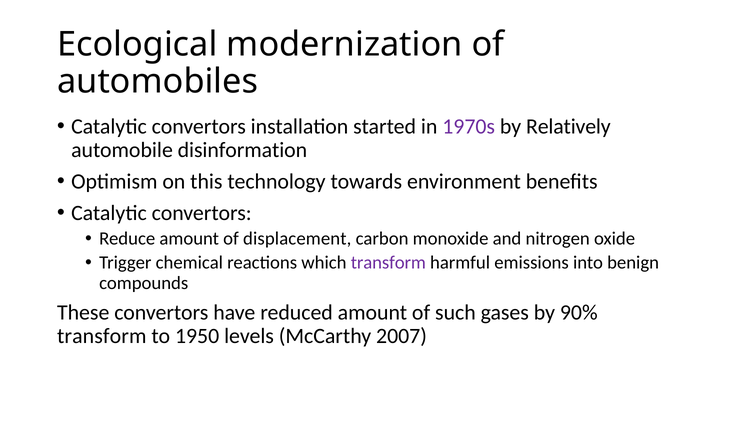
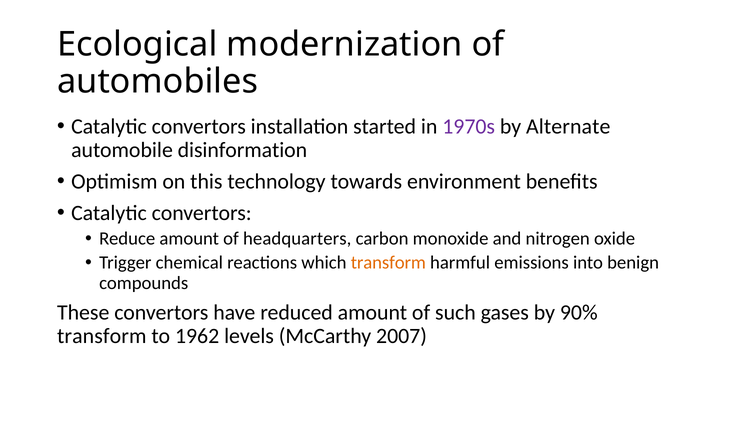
Relatively: Relatively -> Alternate
displacement: displacement -> headquarters
transform at (388, 263) colour: purple -> orange
1950: 1950 -> 1962
